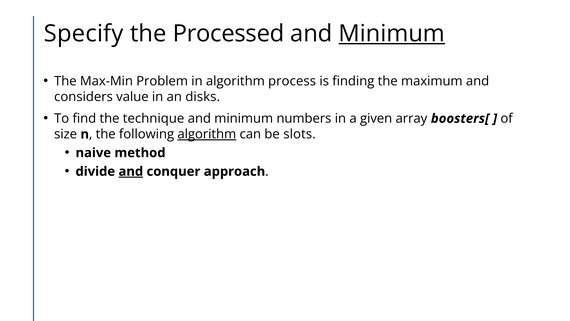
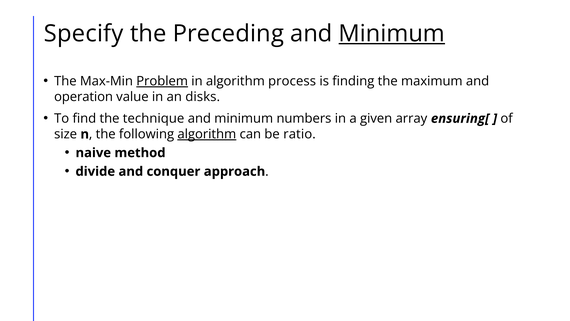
Processed: Processed -> Preceding
Problem underline: none -> present
considers: considers -> operation
boosters[: boosters[ -> ensuring[
slots: slots -> ratio
and at (131, 171) underline: present -> none
